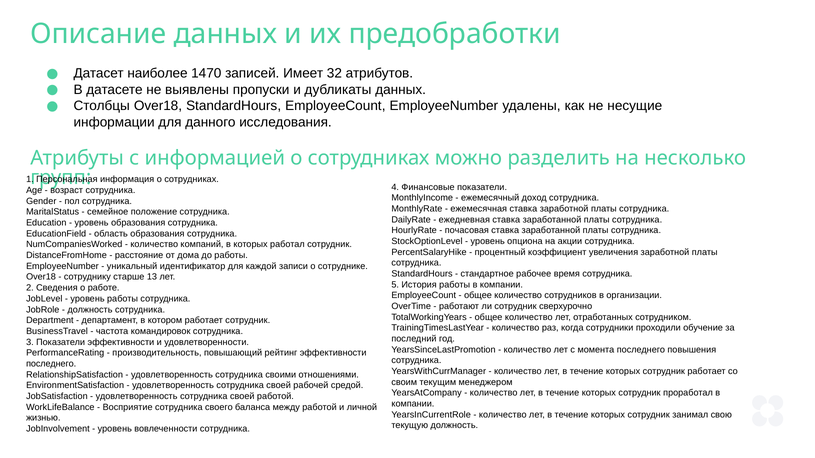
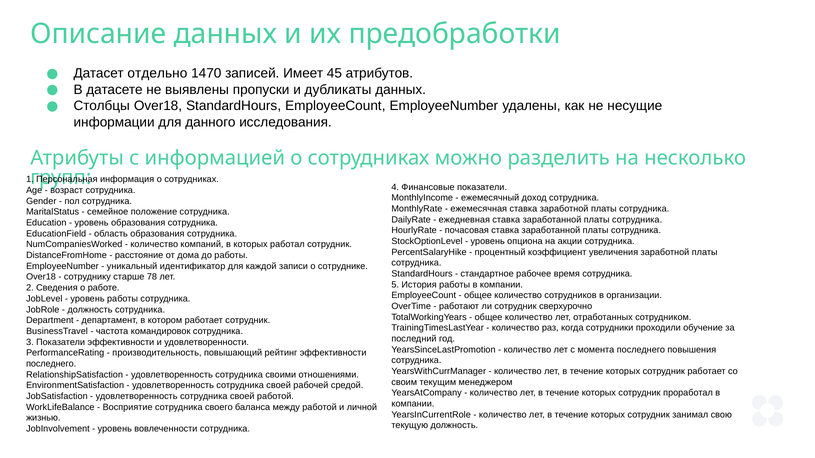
наиболее: наиболее -> отдельно
32: 32 -> 45
13: 13 -> 78
